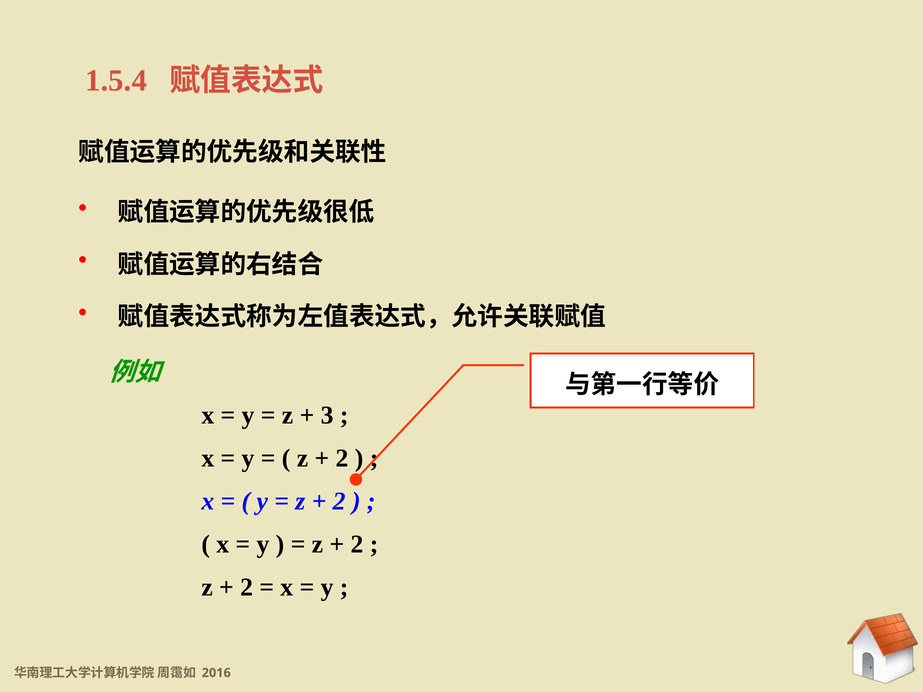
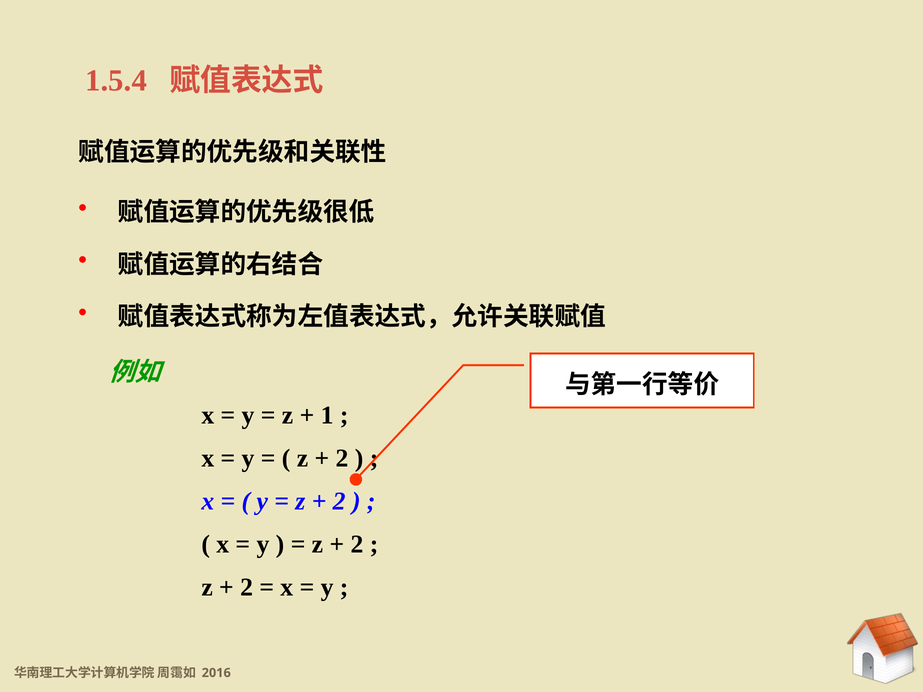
3: 3 -> 1
